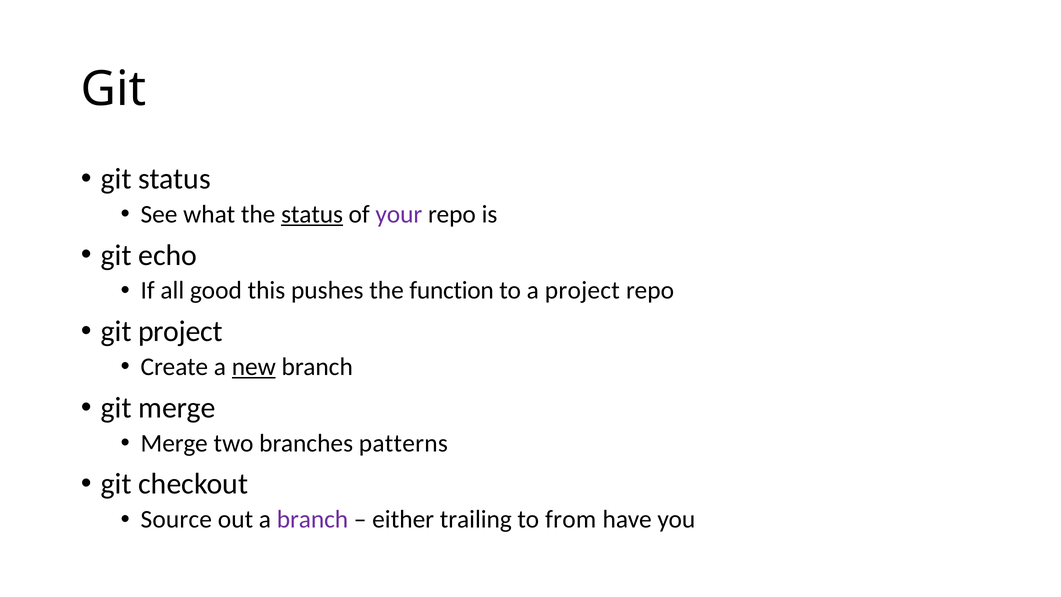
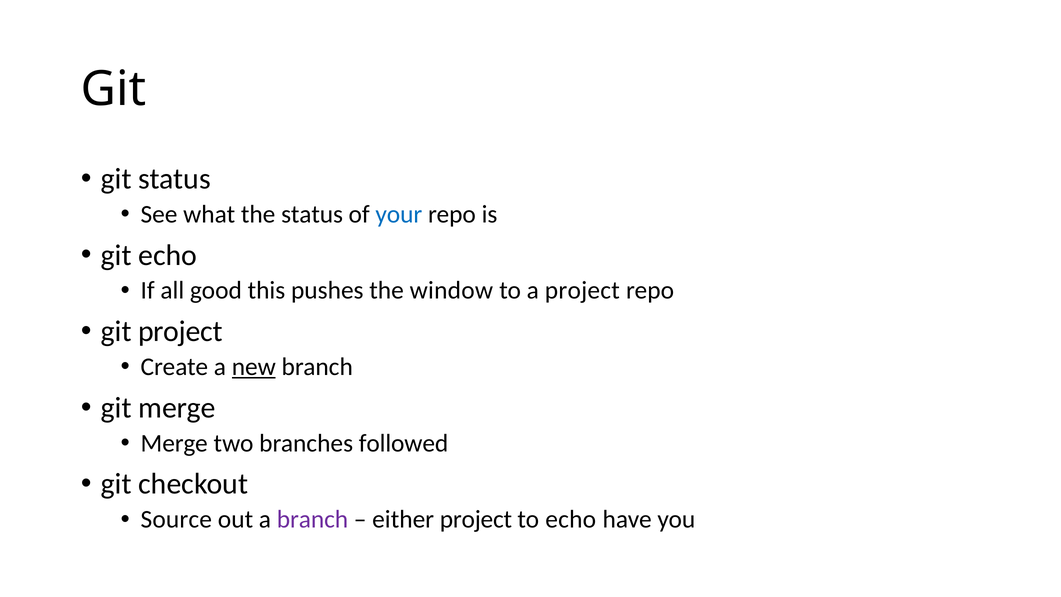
status at (312, 214) underline: present -> none
your colour: purple -> blue
function: function -> window
patterns: patterns -> followed
either trailing: trailing -> project
to from: from -> echo
